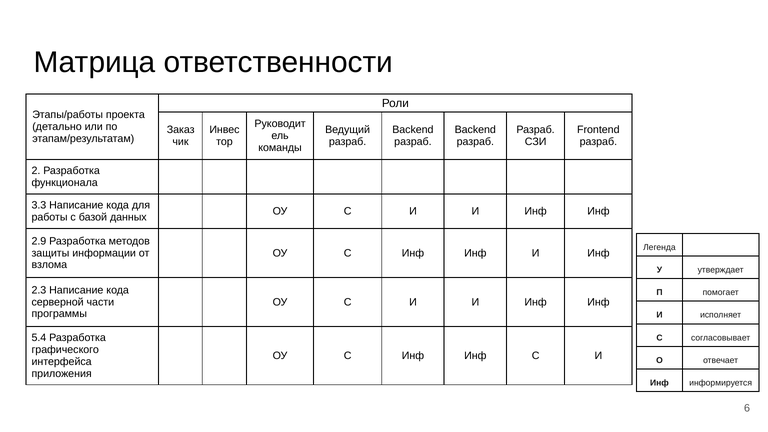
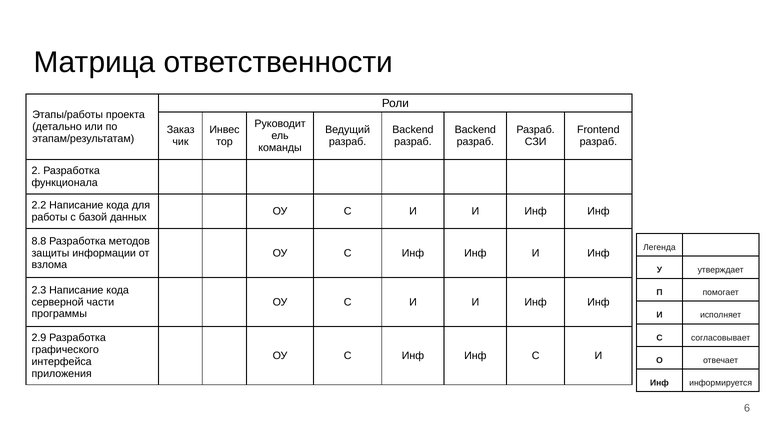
3.3: 3.3 -> 2.2
2.9: 2.9 -> 8.8
5.4: 5.4 -> 2.9
